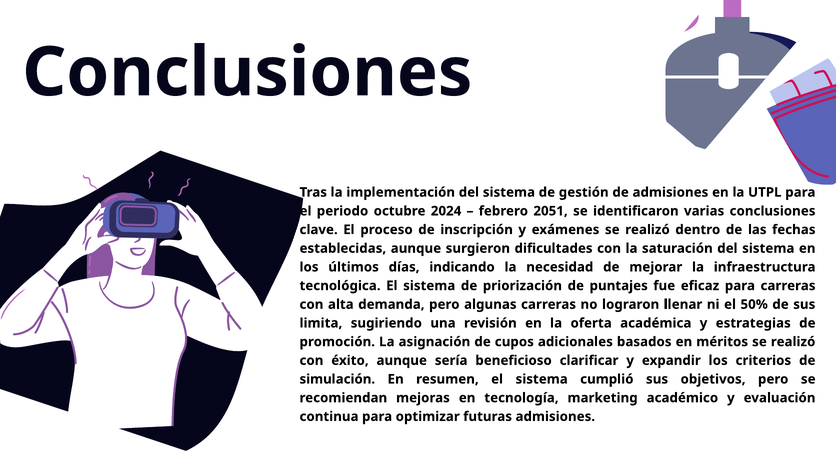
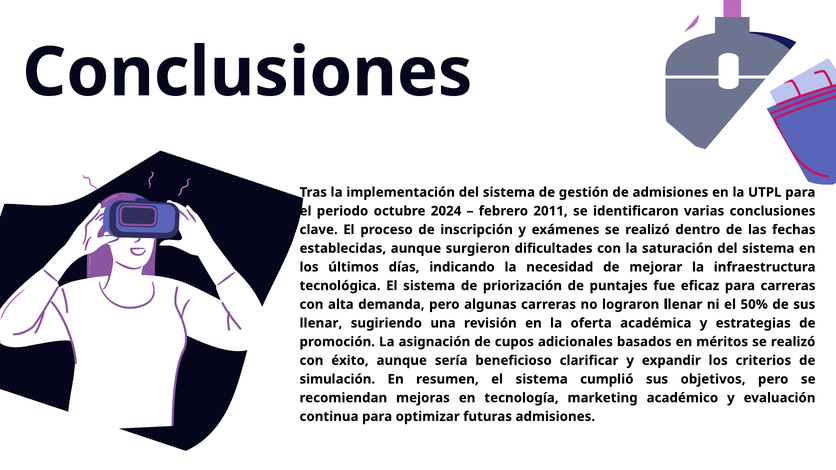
2051: 2051 -> 2011
limita at (321, 323): limita -> llenar
